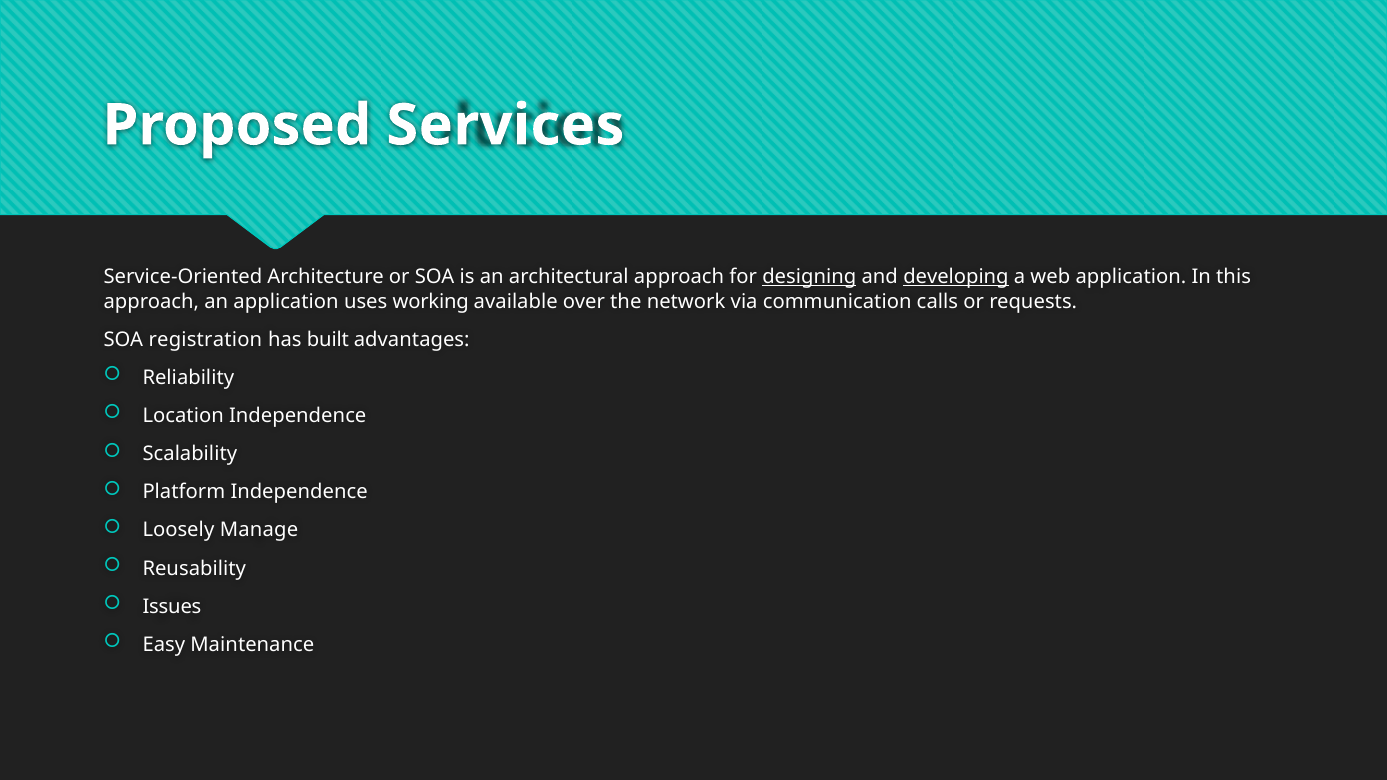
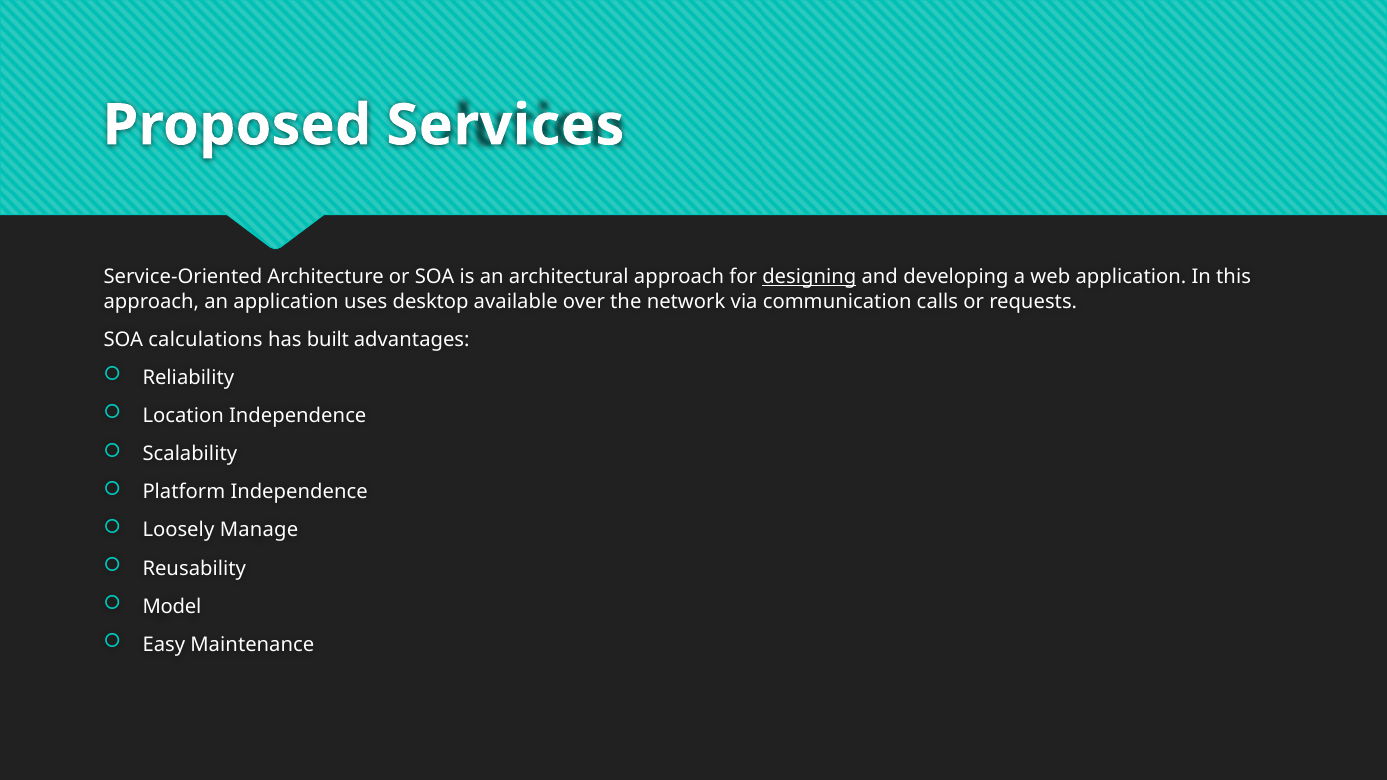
developing underline: present -> none
working: working -> desktop
registration: registration -> calculations
Issues: Issues -> Model
